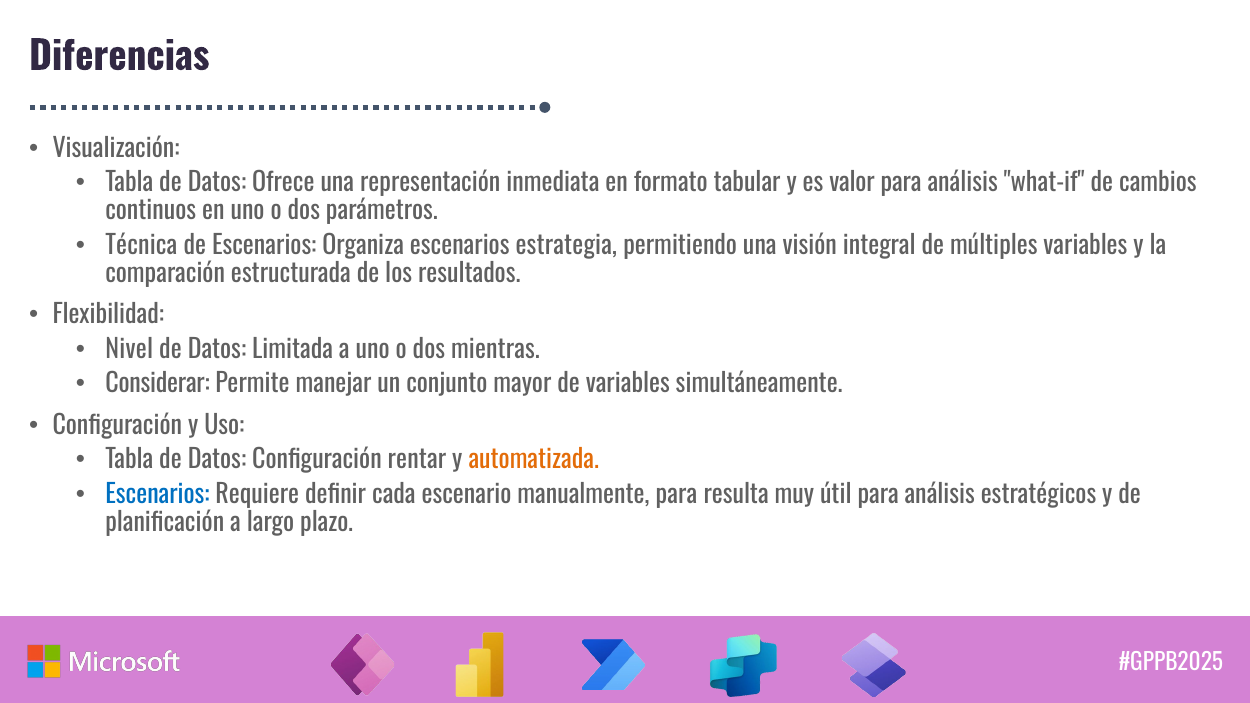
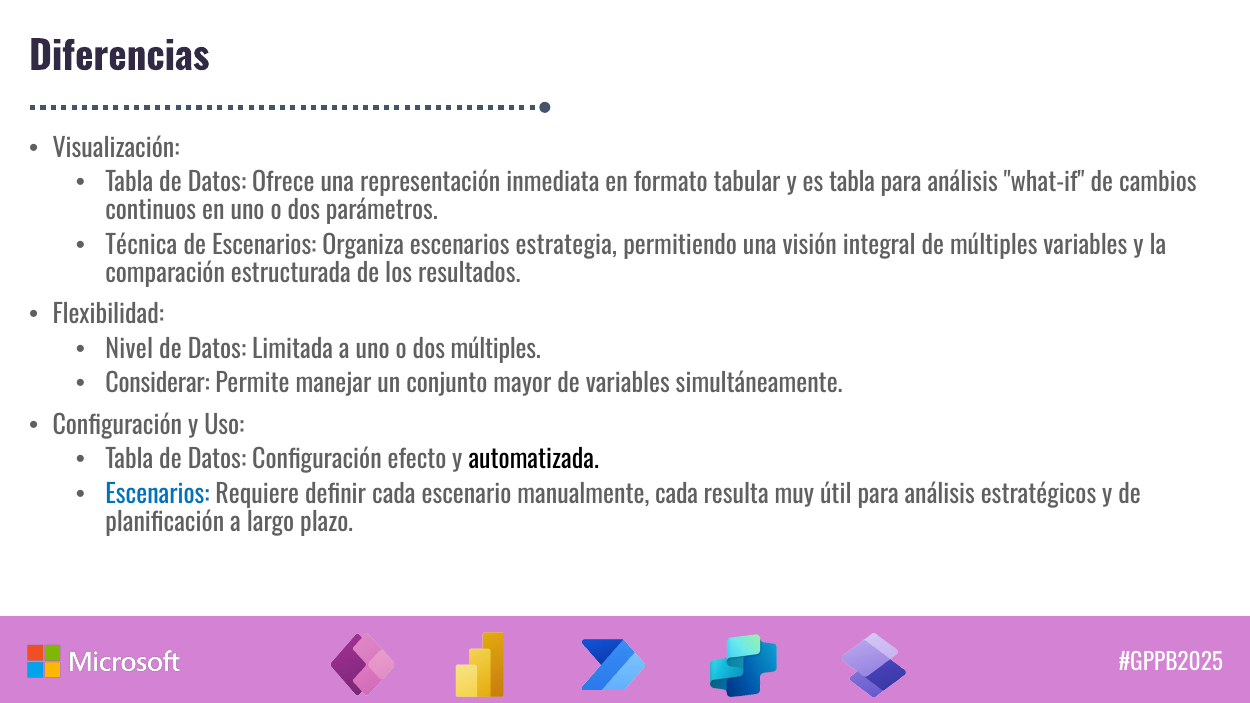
es valor: valor -> tabla
dos mientras: mientras -> múltiples
rentar: rentar -> efecto
automatizada colour: orange -> black
manualmente para: para -> cada
